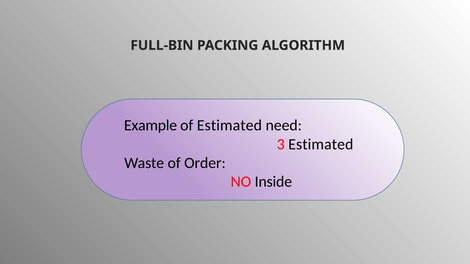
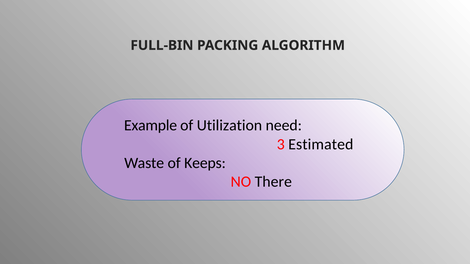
of Estimated: Estimated -> Utilization
Order: Order -> Keeps
Inside: Inside -> There
